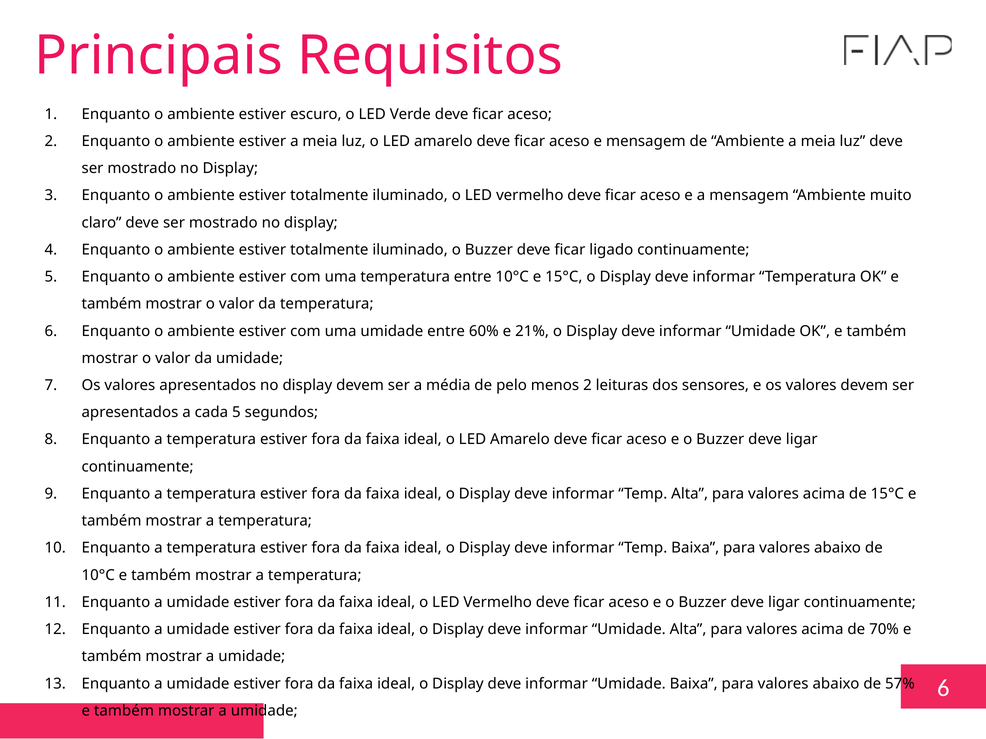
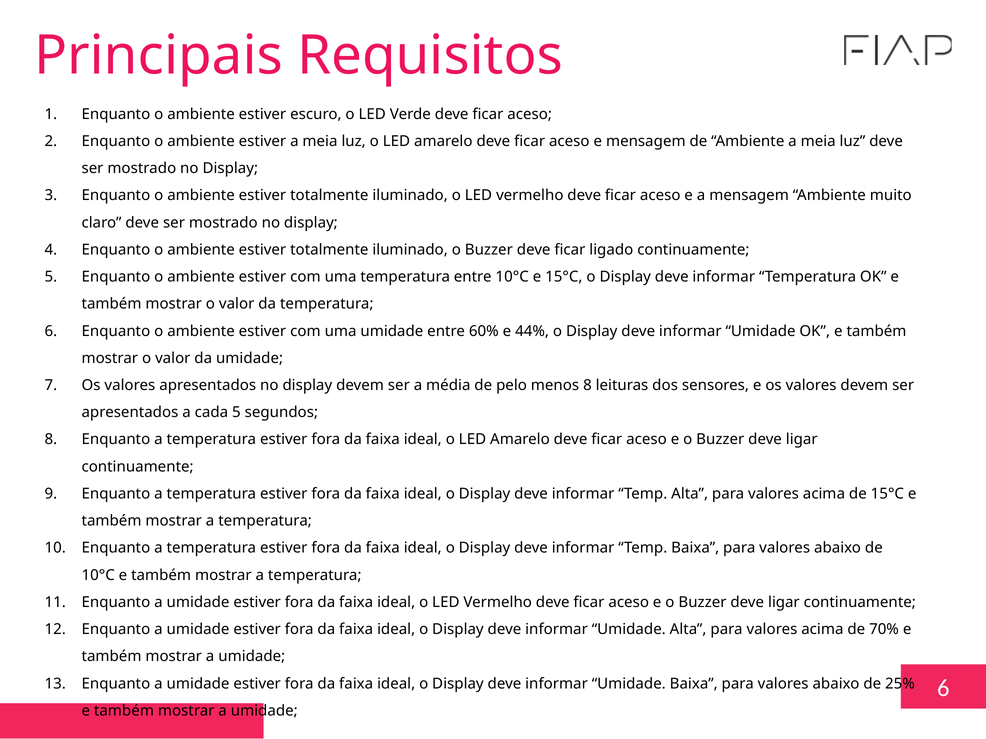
21%: 21% -> 44%
menos 2: 2 -> 8
57%: 57% -> 25%
